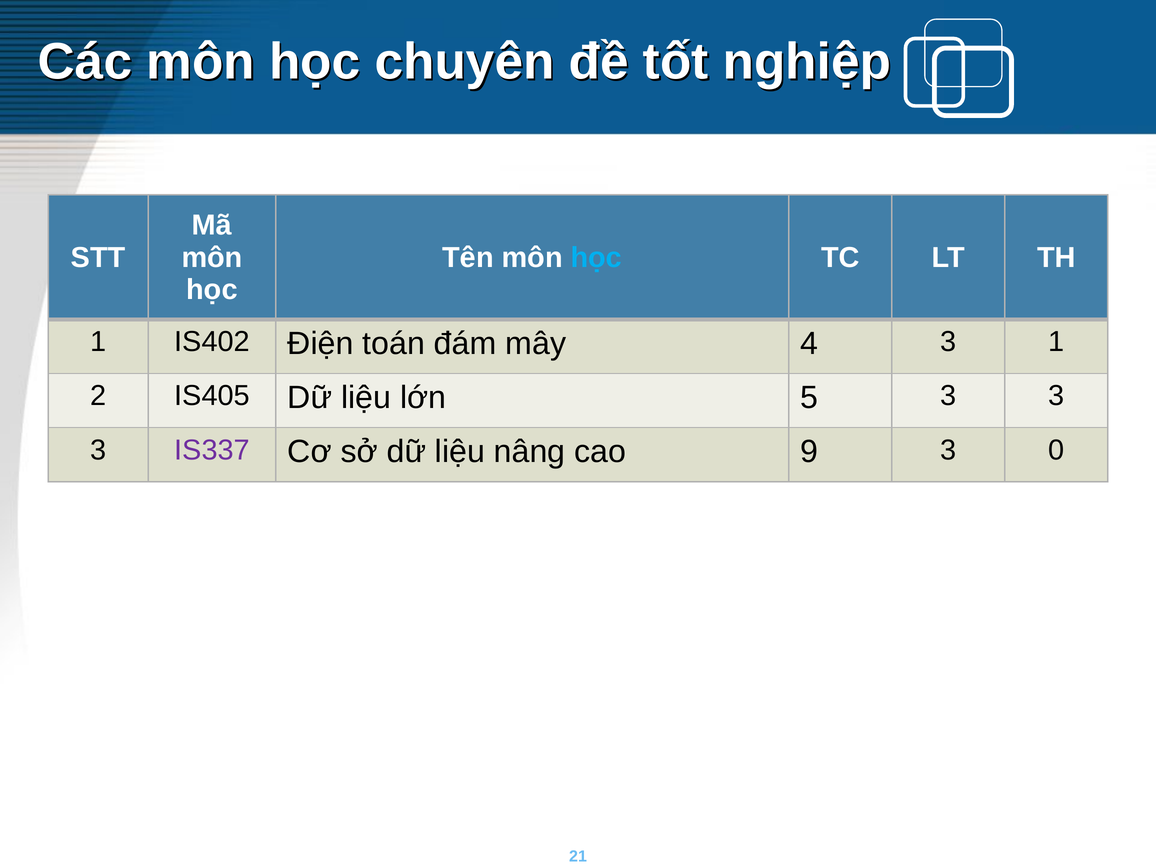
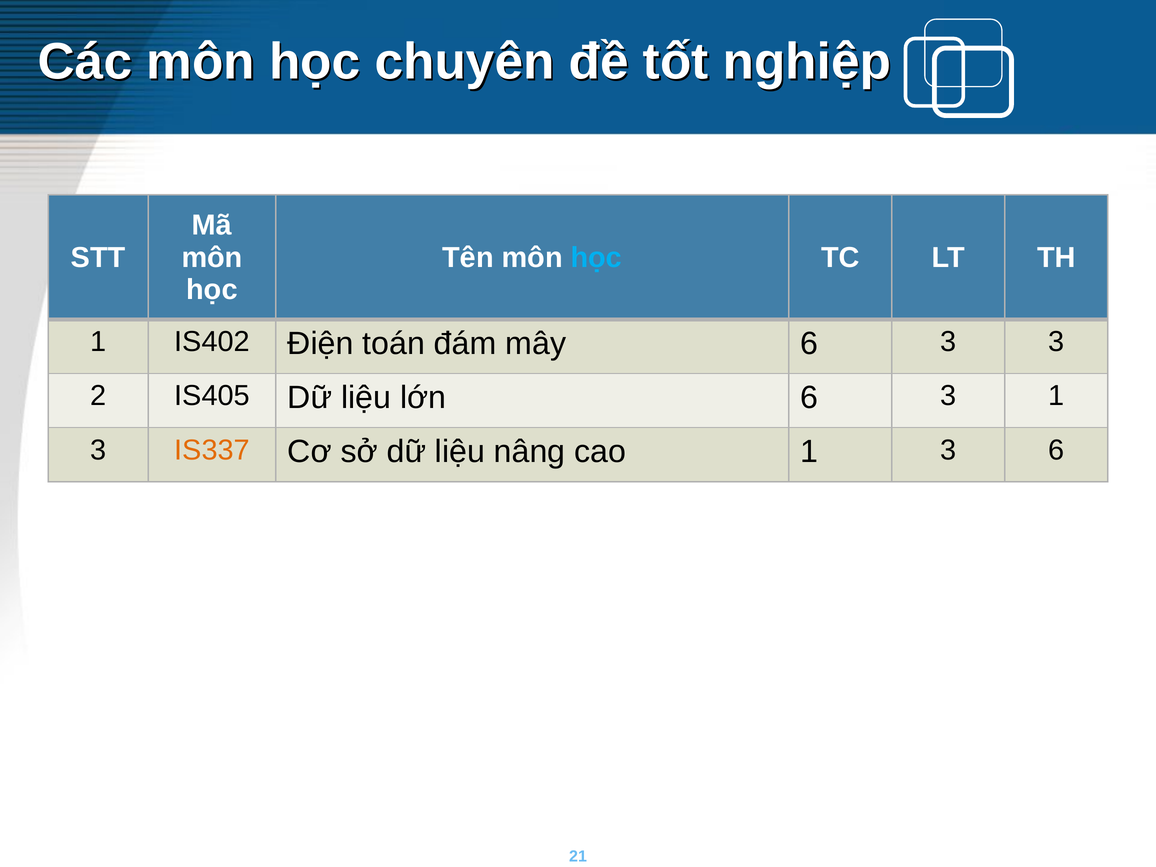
mây 4: 4 -> 6
3 1: 1 -> 3
lớn 5: 5 -> 6
3 at (1056, 396): 3 -> 1
IS337 colour: purple -> orange
cao 9: 9 -> 1
3 0: 0 -> 6
